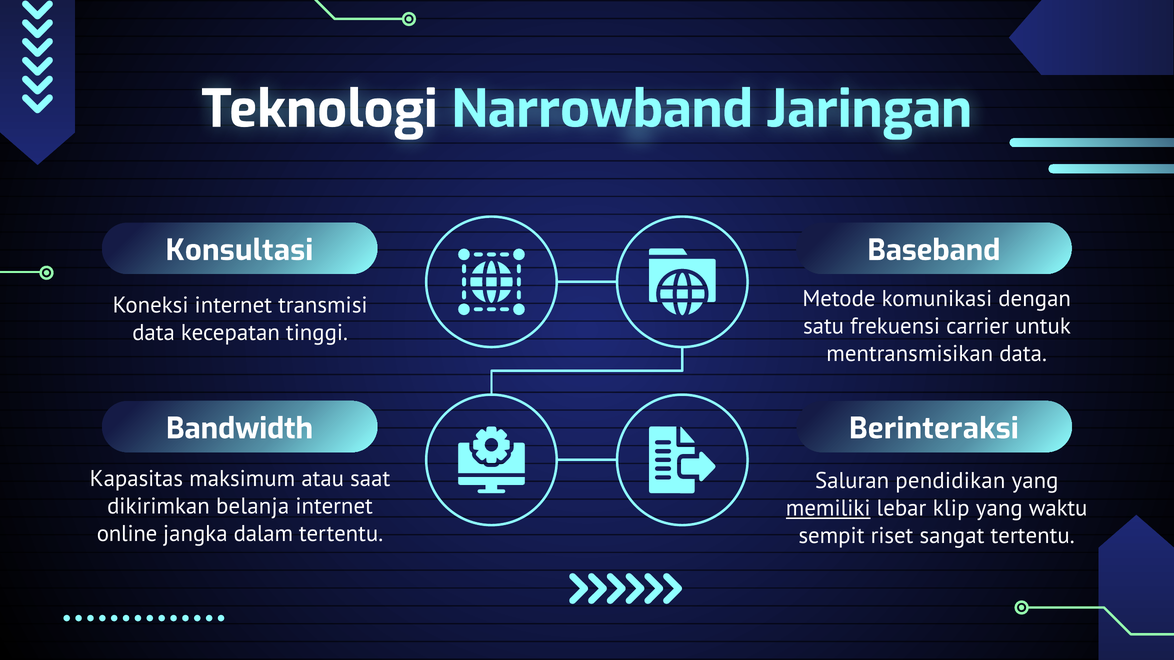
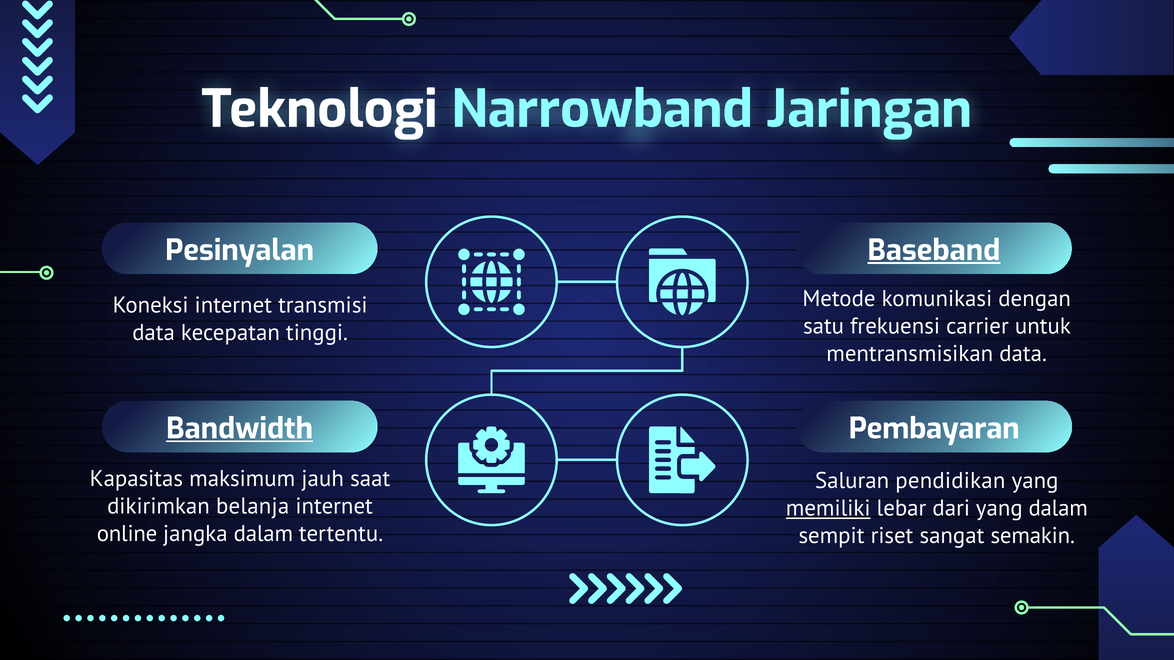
Konsultasi: Konsultasi -> Pesinyalan
Baseband underline: none -> present
Bandwidth underline: none -> present
Berinteraksi: Berinteraksi -> Pembayaran
atau: atau -> jauh
klip: klip -> dari
yang waktu: waktu -> dalam
sangat tertentu: tertentu -> semakin
